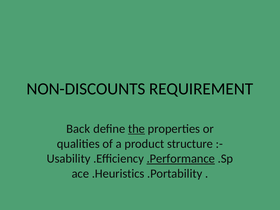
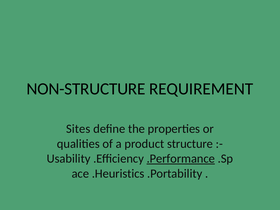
NON-DISCOUNTS: NON-DISCOUNTS -> NON-STRUCTURE
Back: Back -> Sites
the underline: present -> none
